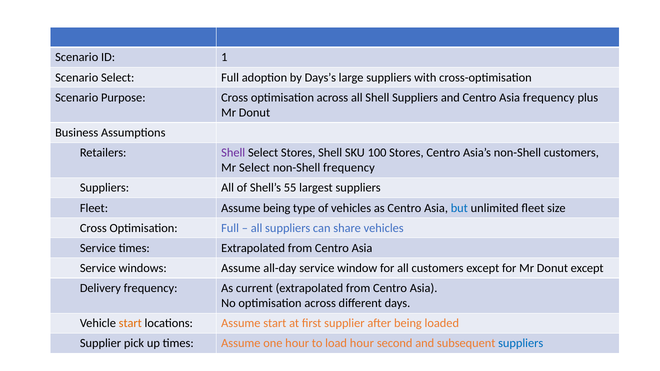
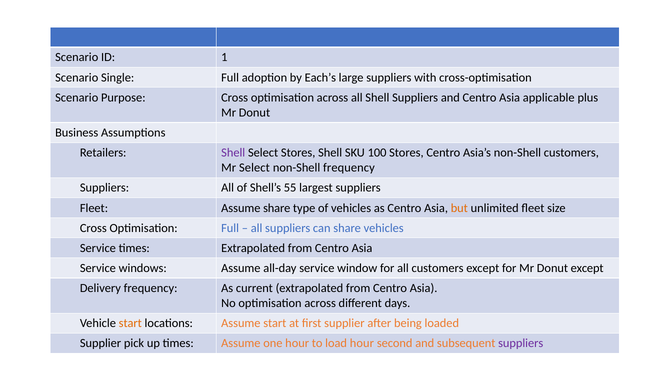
Scenario Select: Select -> Single
Days’s: Days’s -> Each’s
Asia frequency: frequency -> applicable
Assume being: being -> share
but colour: blue -> orange
suppliers at (521, 344) colour: blue -> purple
